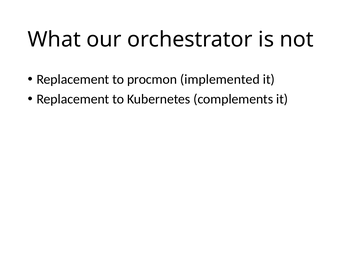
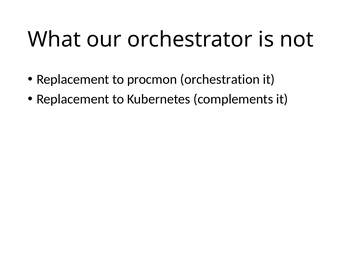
implemented: implemented -> orchestration
